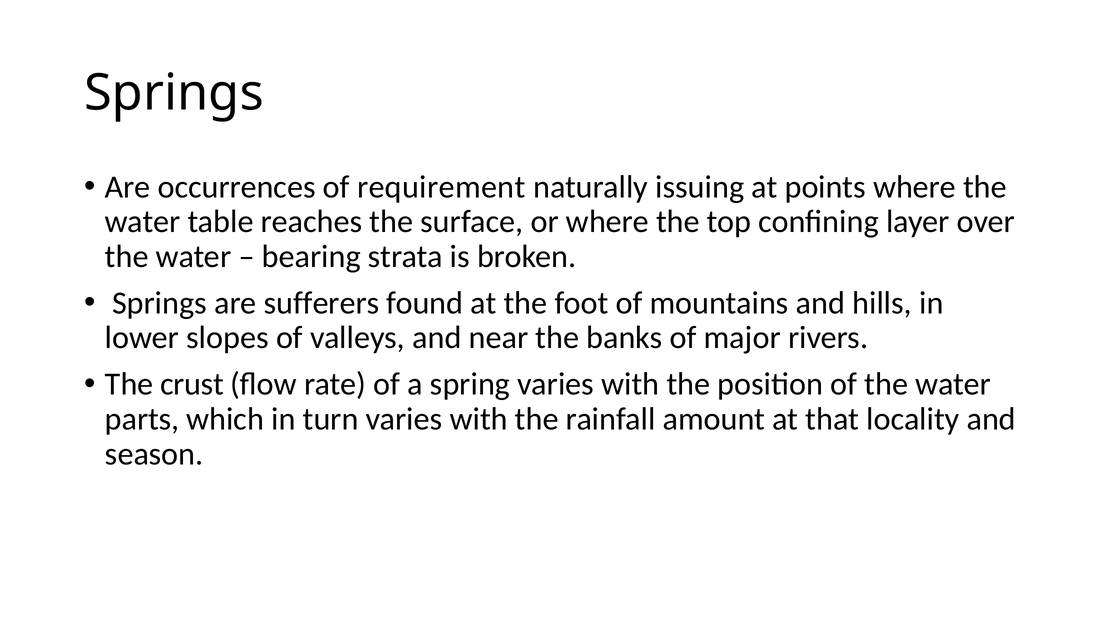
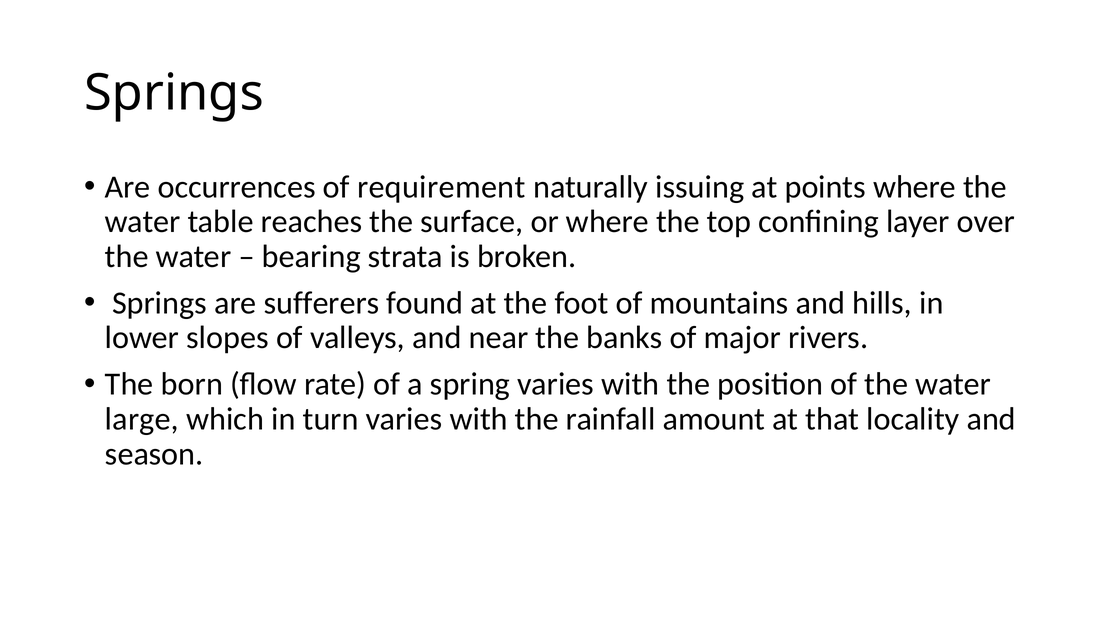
crust: crust -> born
parts: parts -> large
